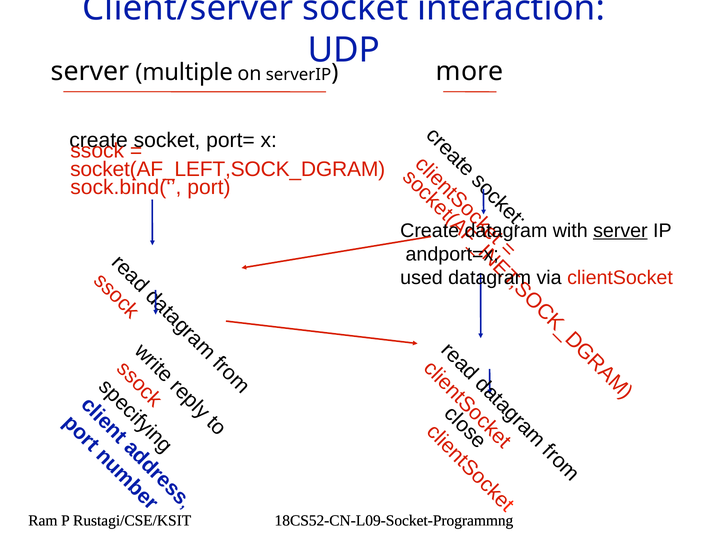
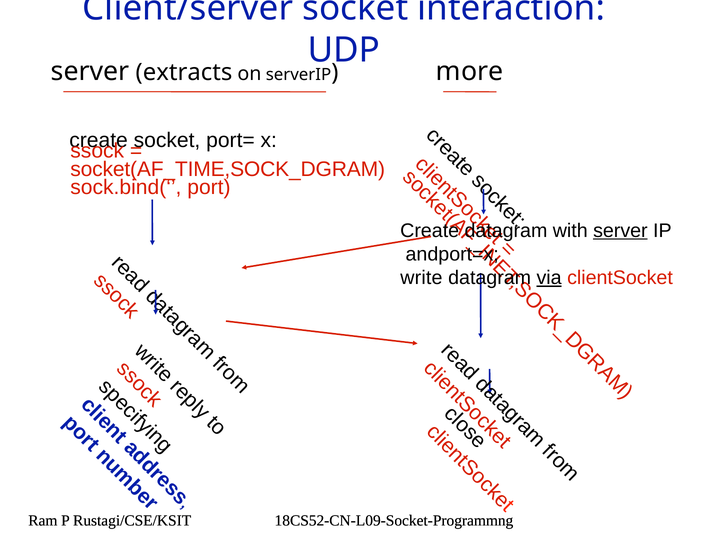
multiple: multiple -> extracts
socket(AF_LEFT,SOCK_DGRAM: socket(AF_LEFT,SOCK_DGRAM -> socket(AF_TIME,SOCK_DGRAM
used: used -> write
via underline: none -> present
